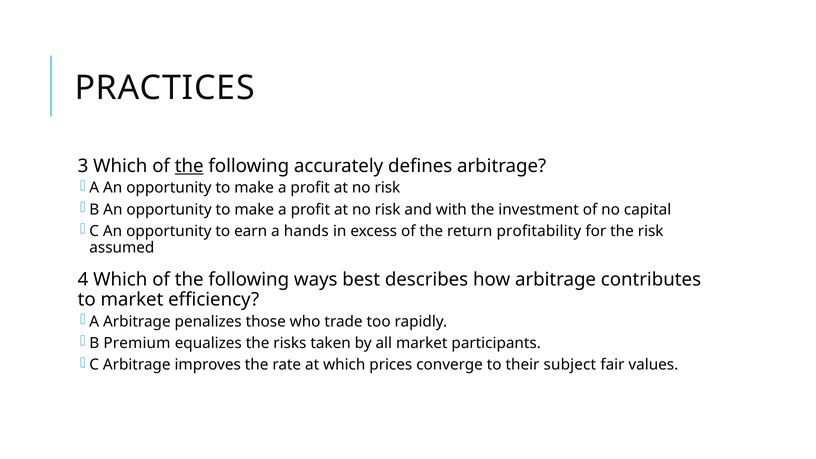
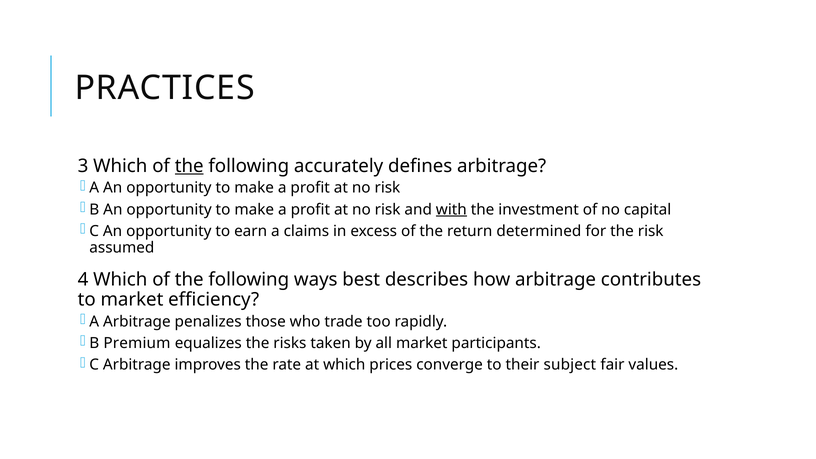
with underline: none -> present
hands: hands -> claims
profitability: profitability -> determined
